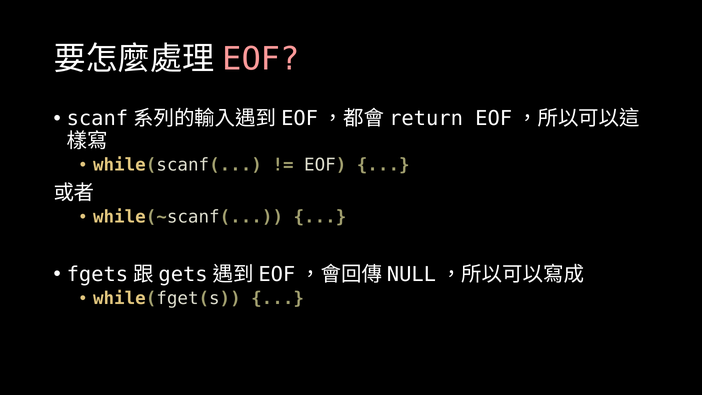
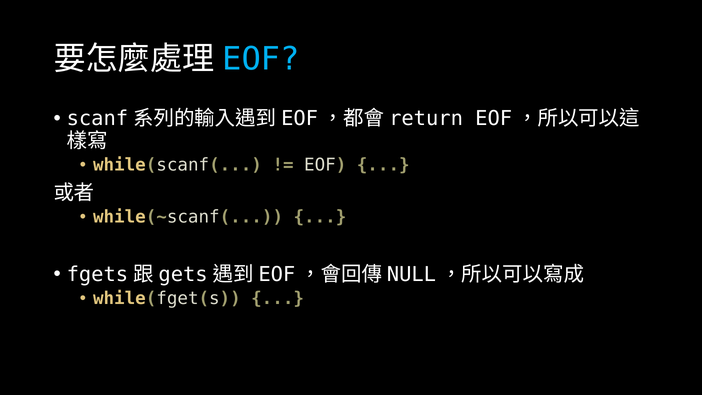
EOF at (261, 59) colour: pink -> light blue
